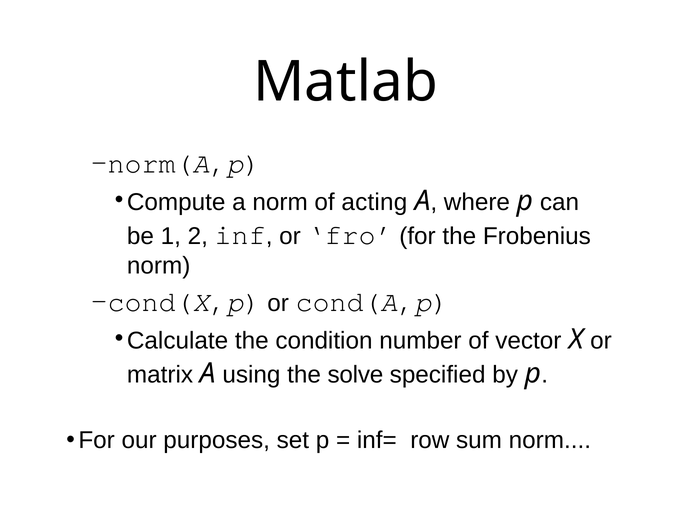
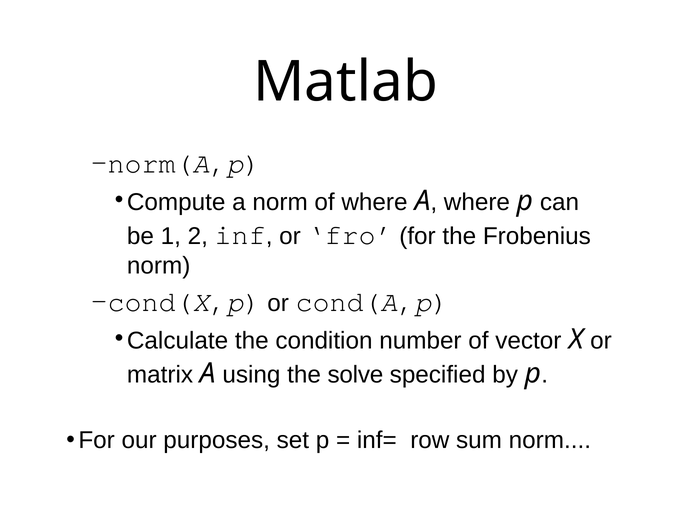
of acting: acting -> where
